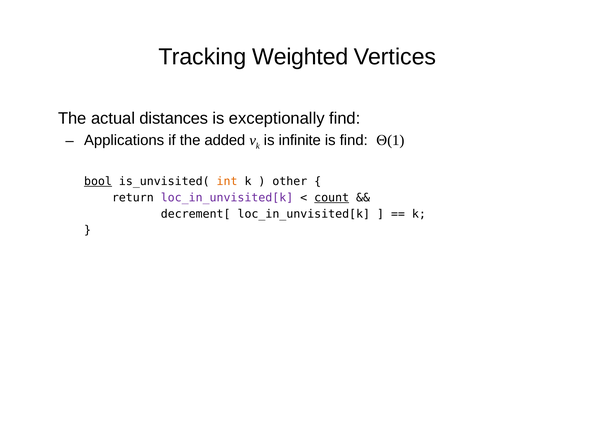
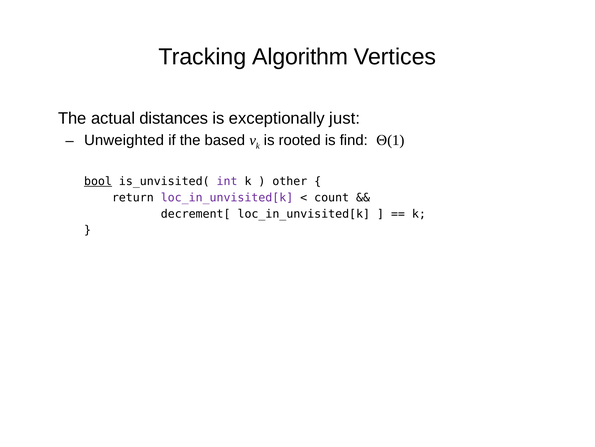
Weighted: Weighted -> Algorithm
exceptionally find: find -> just
Applications: Applications -> Unweighted
added: added -> based
infinite: infinite -> rooted
int colour: orange -> purple
count underline: present -> none
